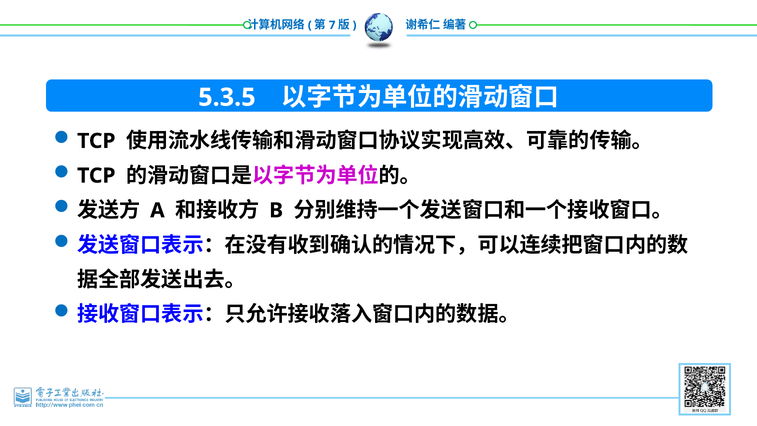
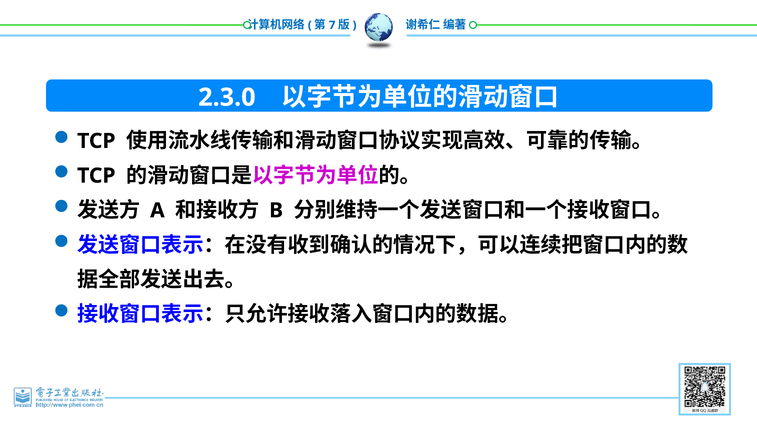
5.3.5: 5.3.5 -> 2.3.0
